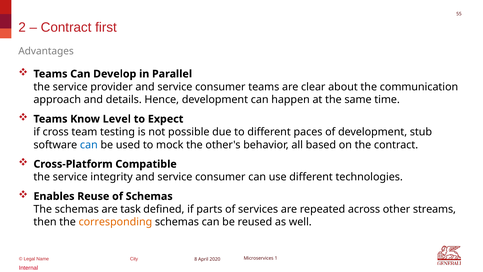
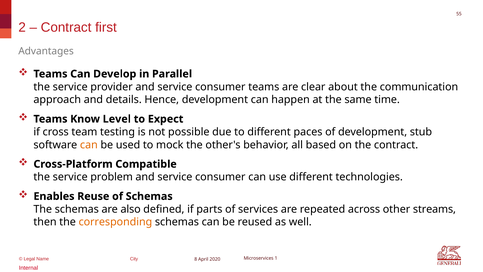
can at (89, 145) colour: blue -> orange
integrity: integrity -> problem
task: task -> also
